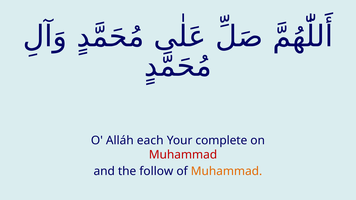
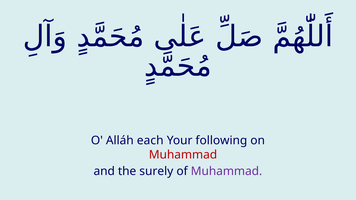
complete: complete -> following
follow: follow -> surely
Muhammad at (227, 171) colour: orange -> purple
